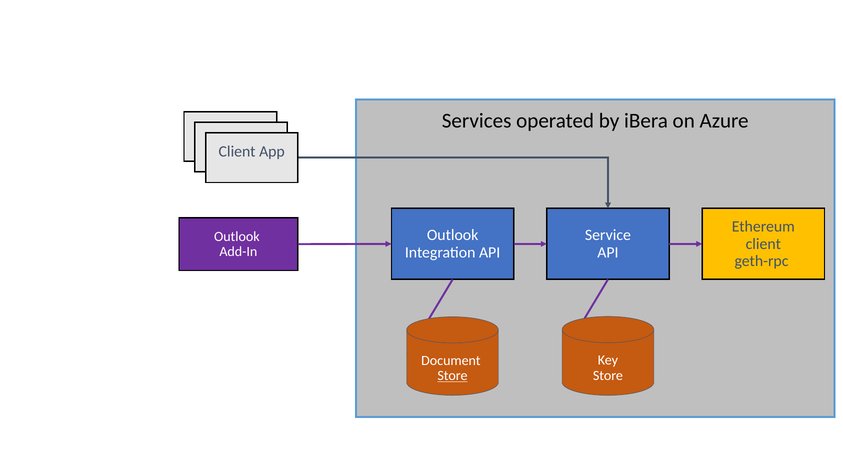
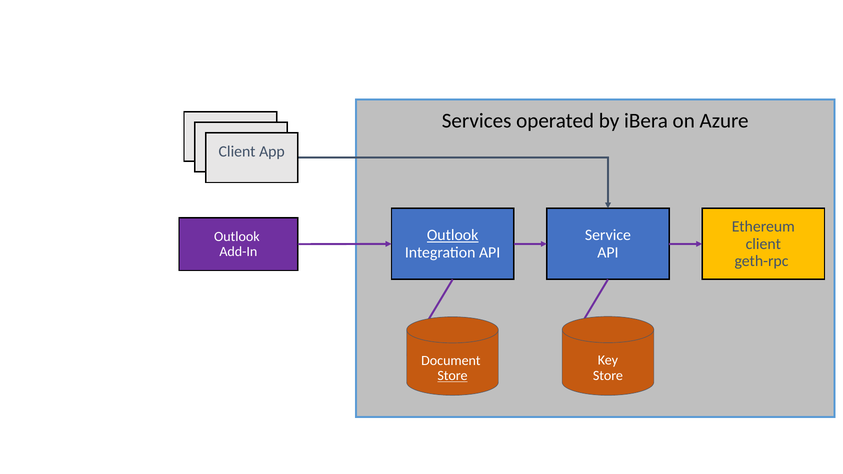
Outlook at (453, 235) underline: none -> present
